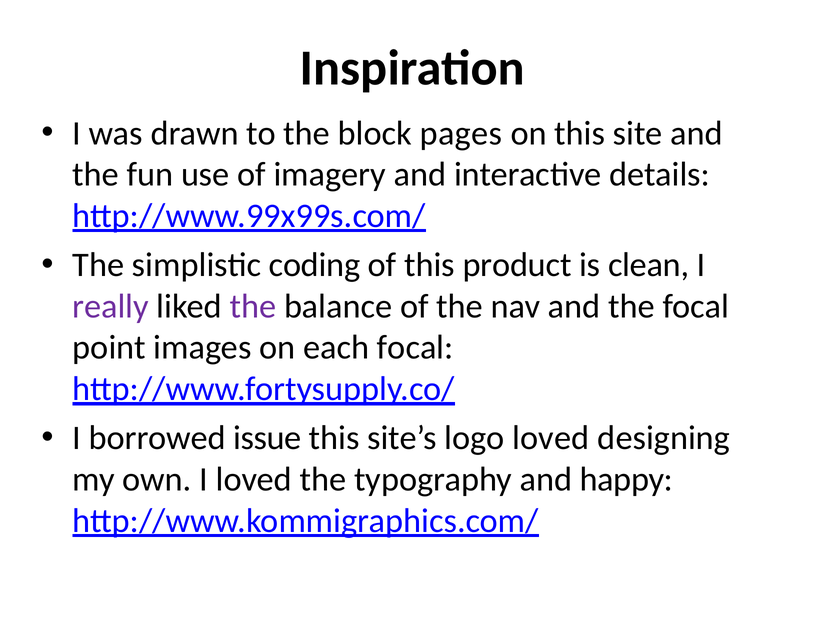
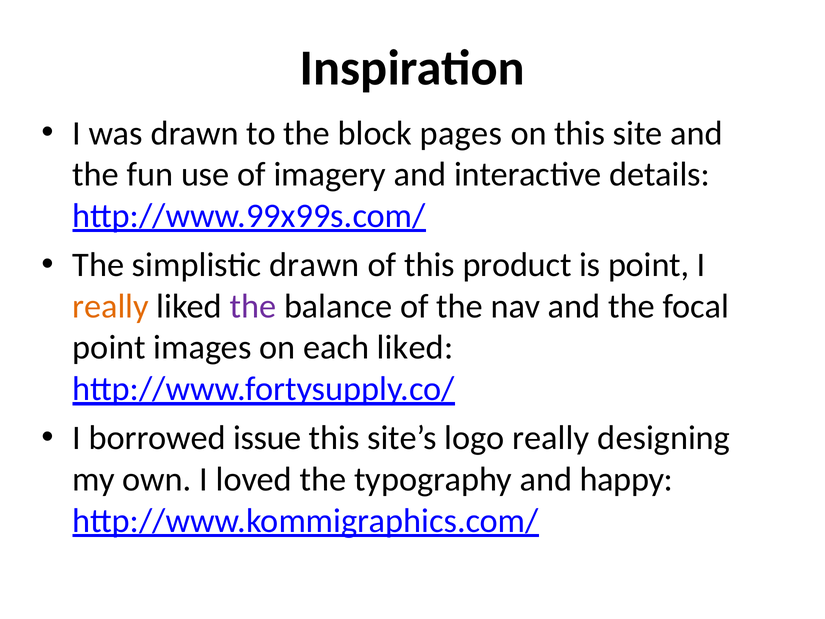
simplistic coding: coding -> drawn
is clean: clean -> point
really at (111, 306) colour: purple -> orange
each focal: focal -> liked
logo loved: loved -> really
